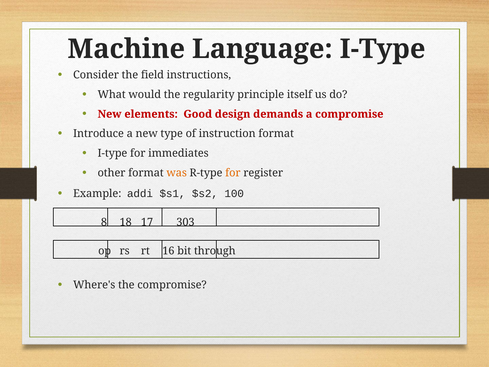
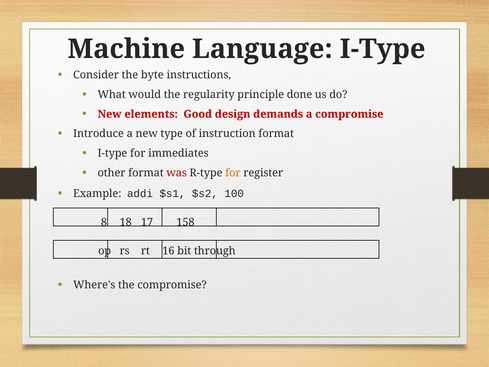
field: field -> byte
itself: itself -> done
was colour: orange -> red
303: 303 -> 158
